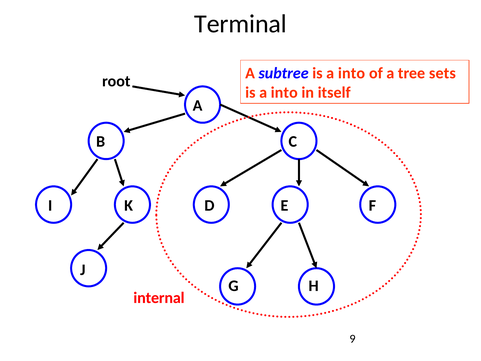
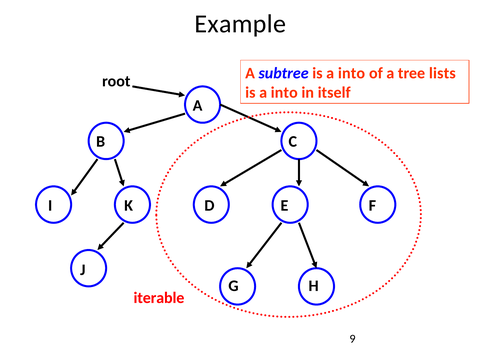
Terminal: Terminal -> Example
sets: sets -> lists
internal: internal -> iterable
